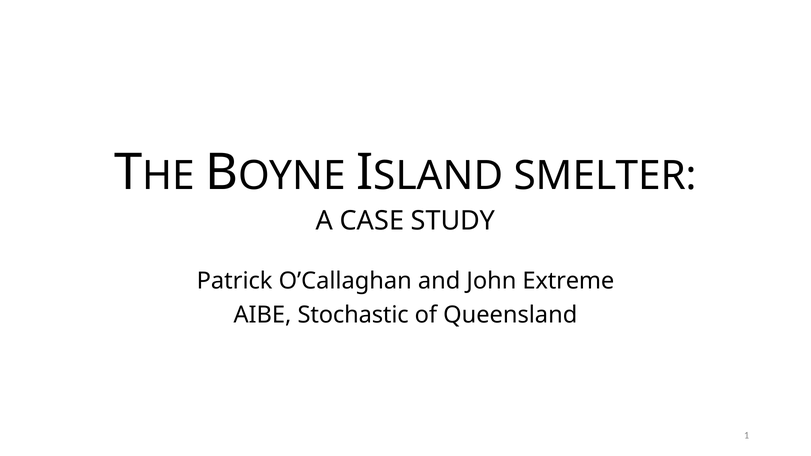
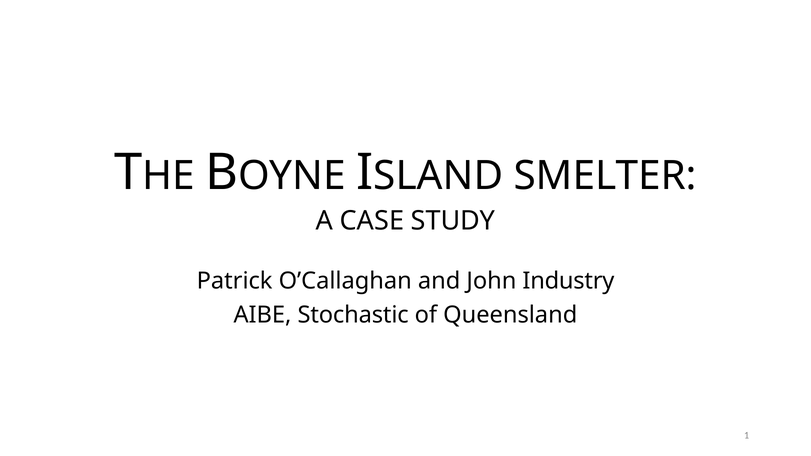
Extreme: Extreme -> Industry
